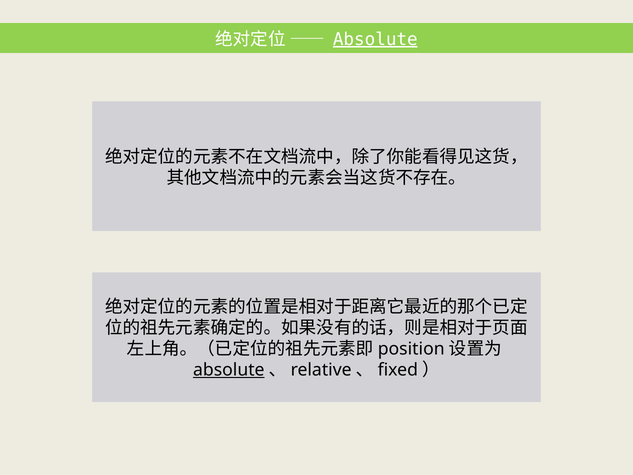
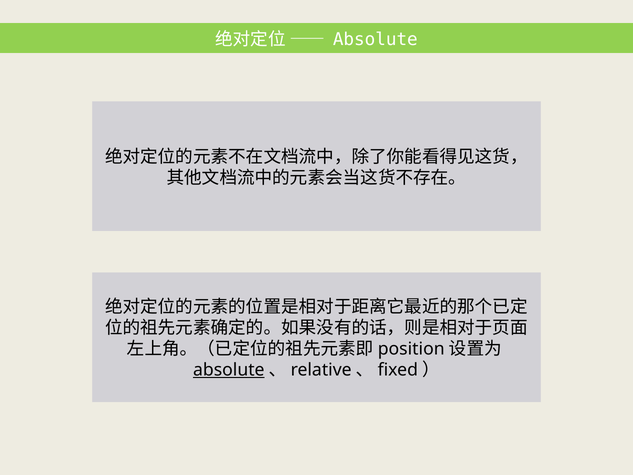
Absolute at (375, 39) underline: present -> none
